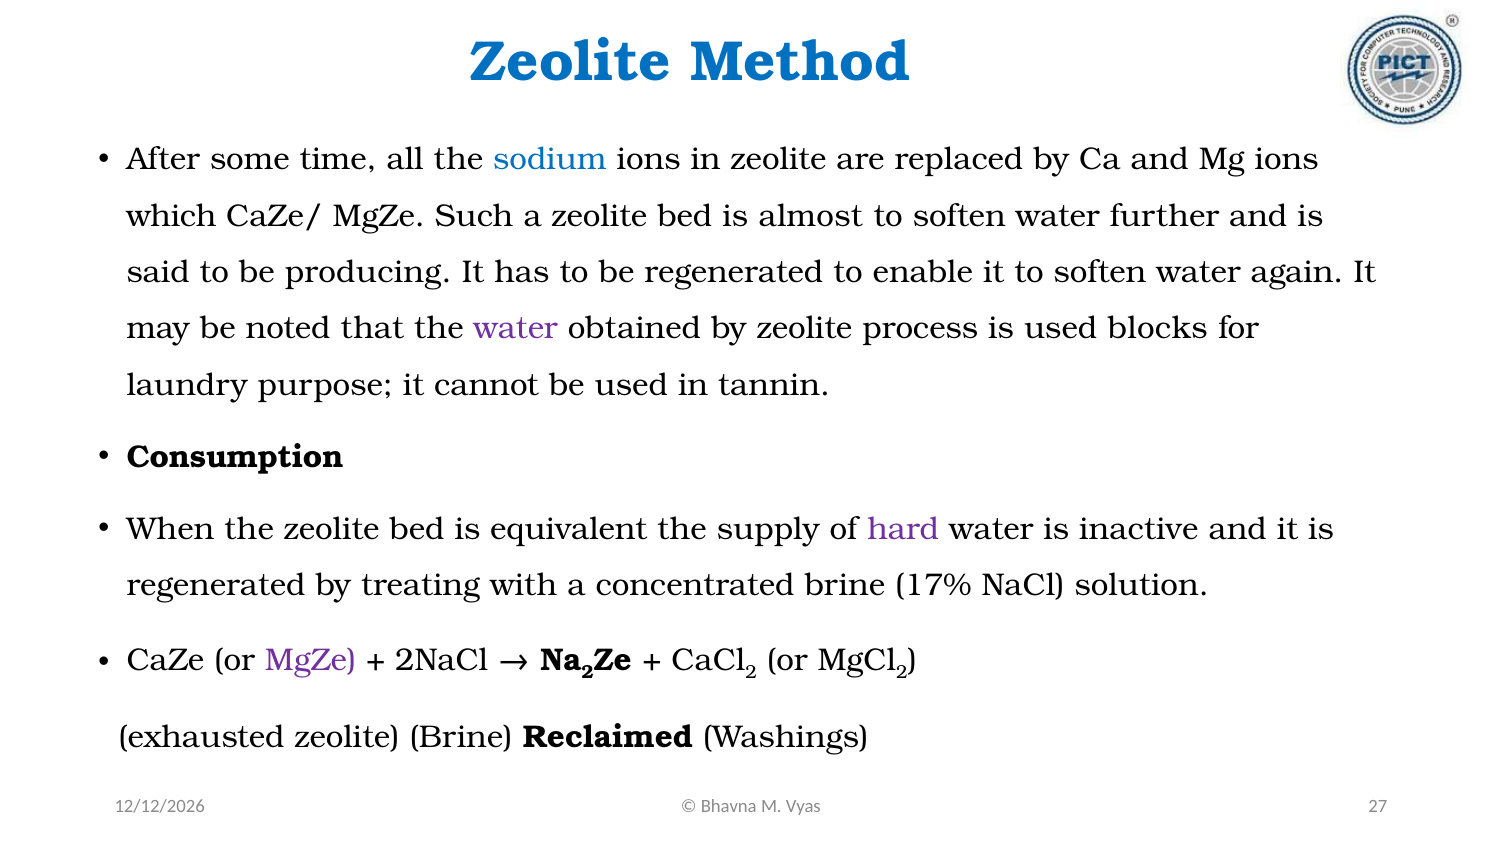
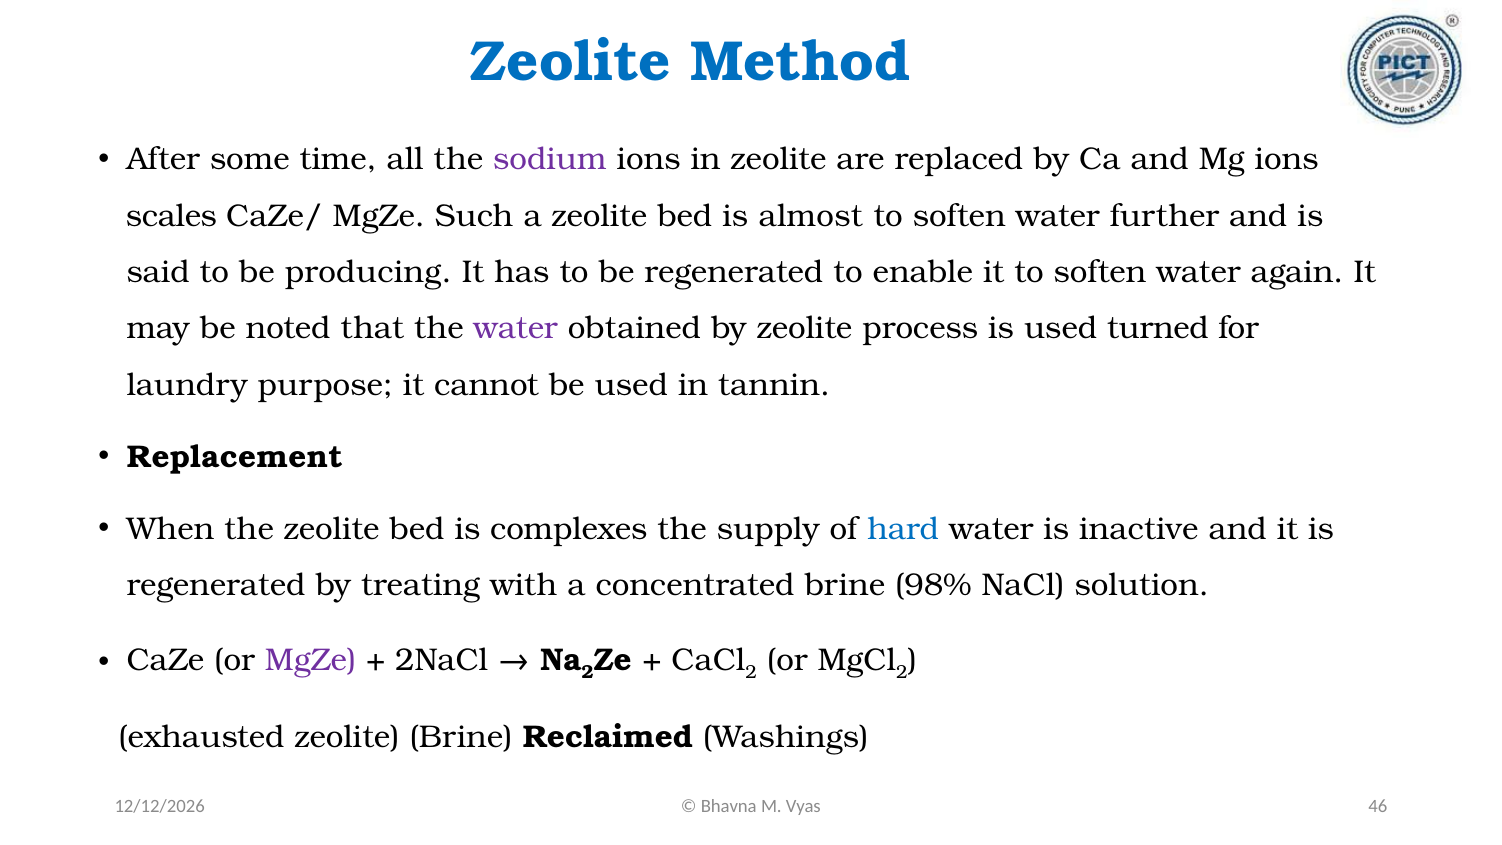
sodium colour: blue -> purple
which: which -> scales
blocks: blocks -> turned
Consumption: Consumption -> Replacement
equivalent: equivalent -> complexes
hard colour: purple -> blue
17%: 17% -> 98%
27: 27 -> 46
